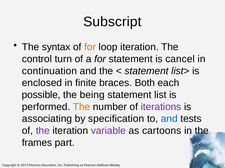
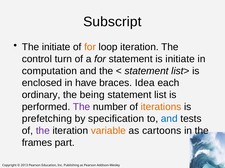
The syntax: syntax -> initiate
is cancel: cancel -> initiate
continuation: continuation -> computation
finite: finite -> have
Both: Both -> Idea
possible: possible -> ordinary
The at (82, 107) colour: orange -> purple
iterations colour: purple -> orange
associating: associating -> prefetching
variable colour: purple -> orange
